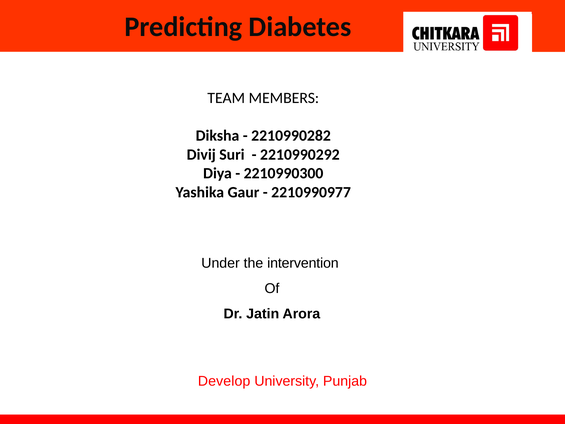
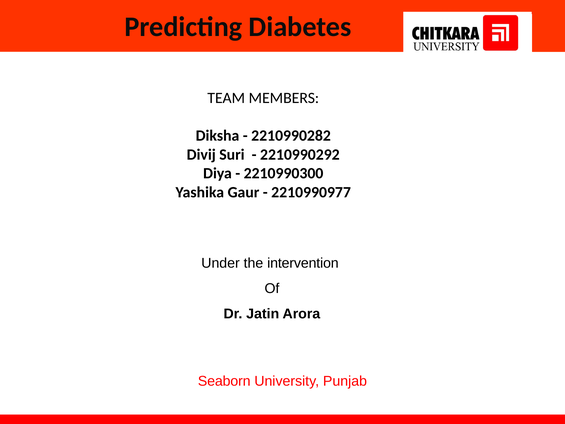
Develop: Develop -> Seaborn
